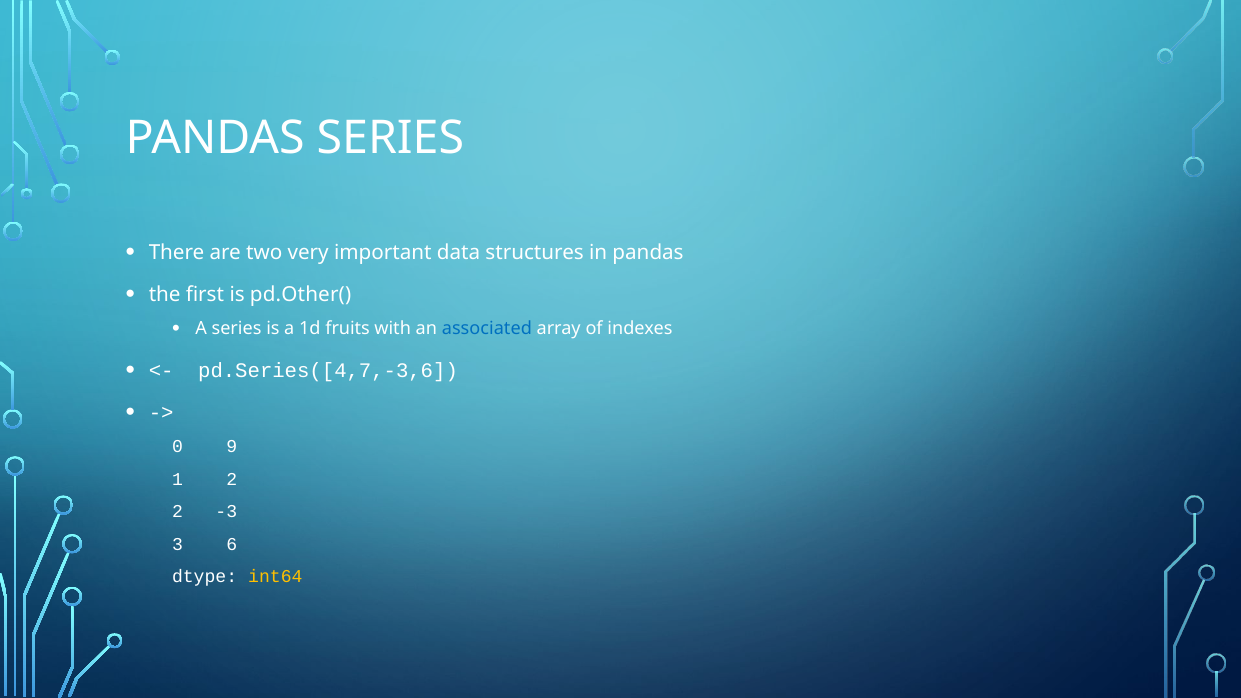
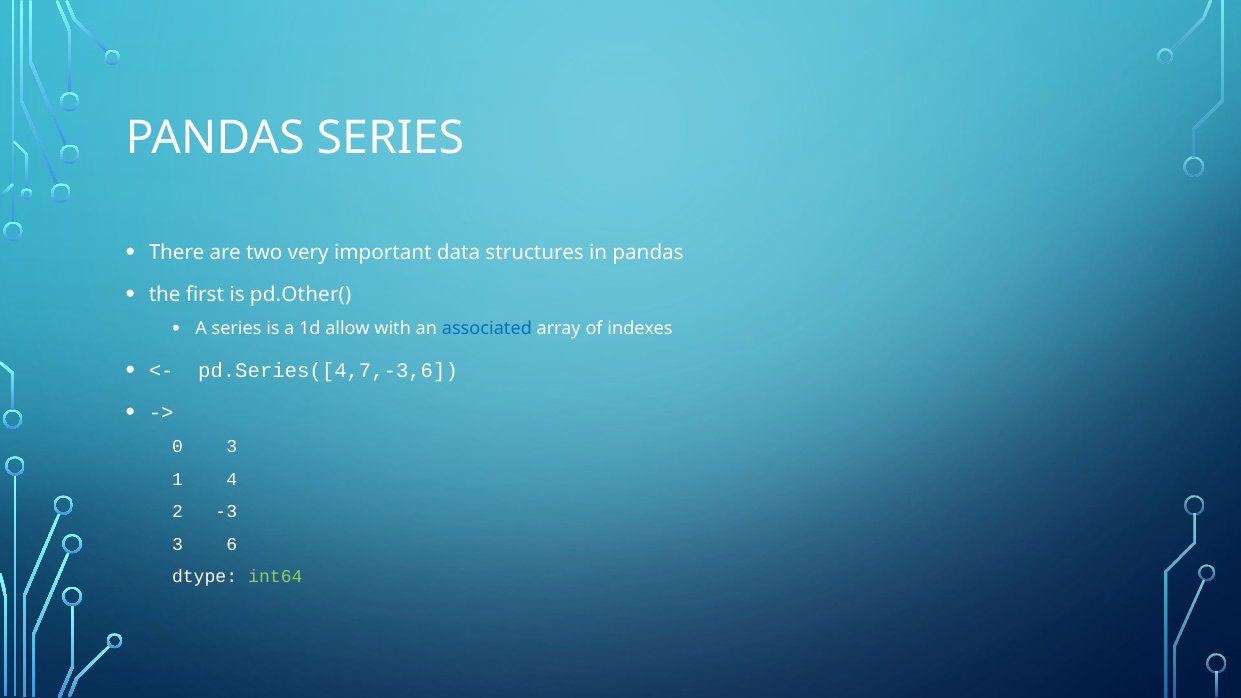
fruits: fruits -> allow
0 9: 9 -> 3
1 2: 2 -> 4
int64 colour: yellow -> light green
